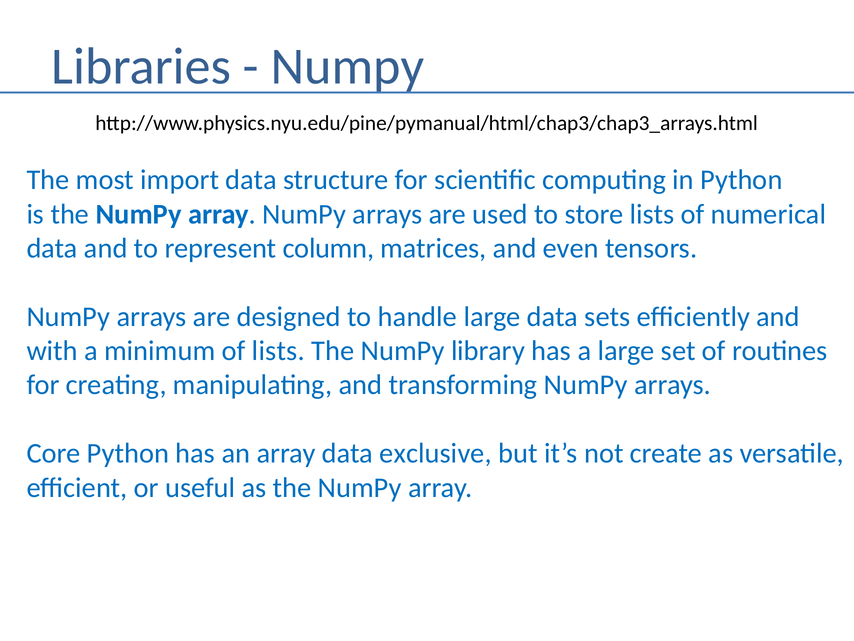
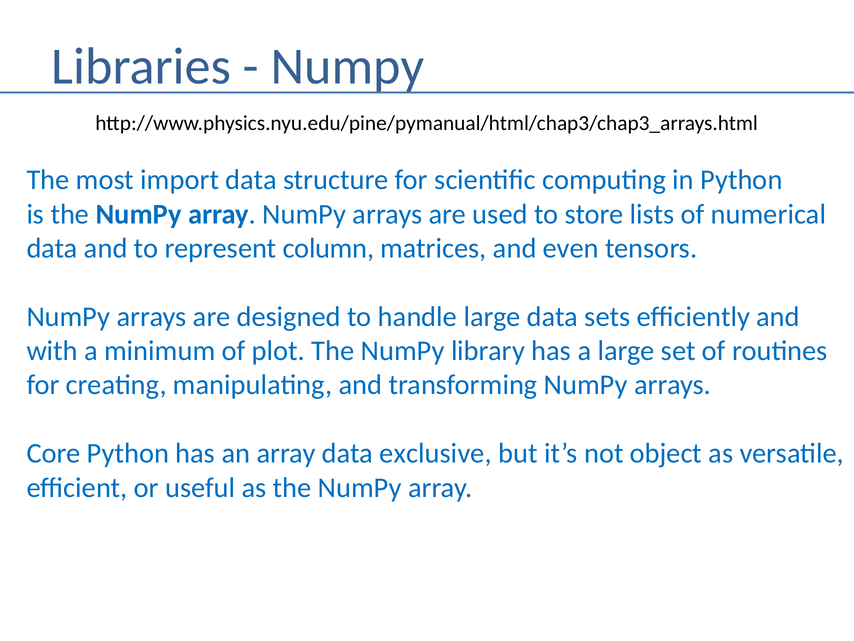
of lists: lists -> plot
create: create -> object
